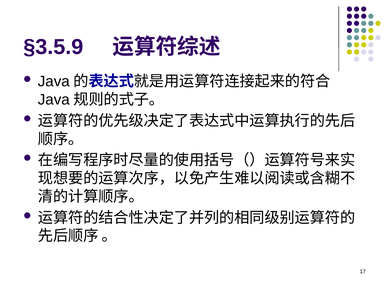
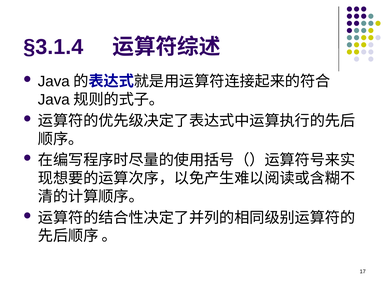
§3.5.9: §3.5.9 -> §3.1.4
